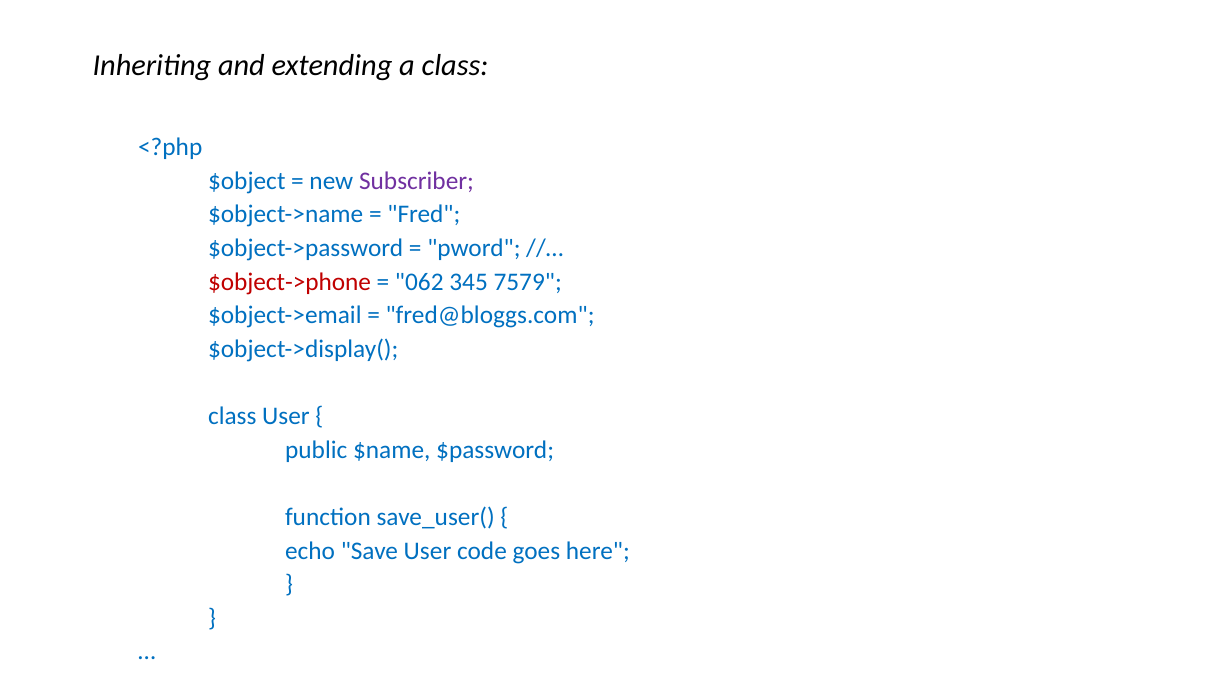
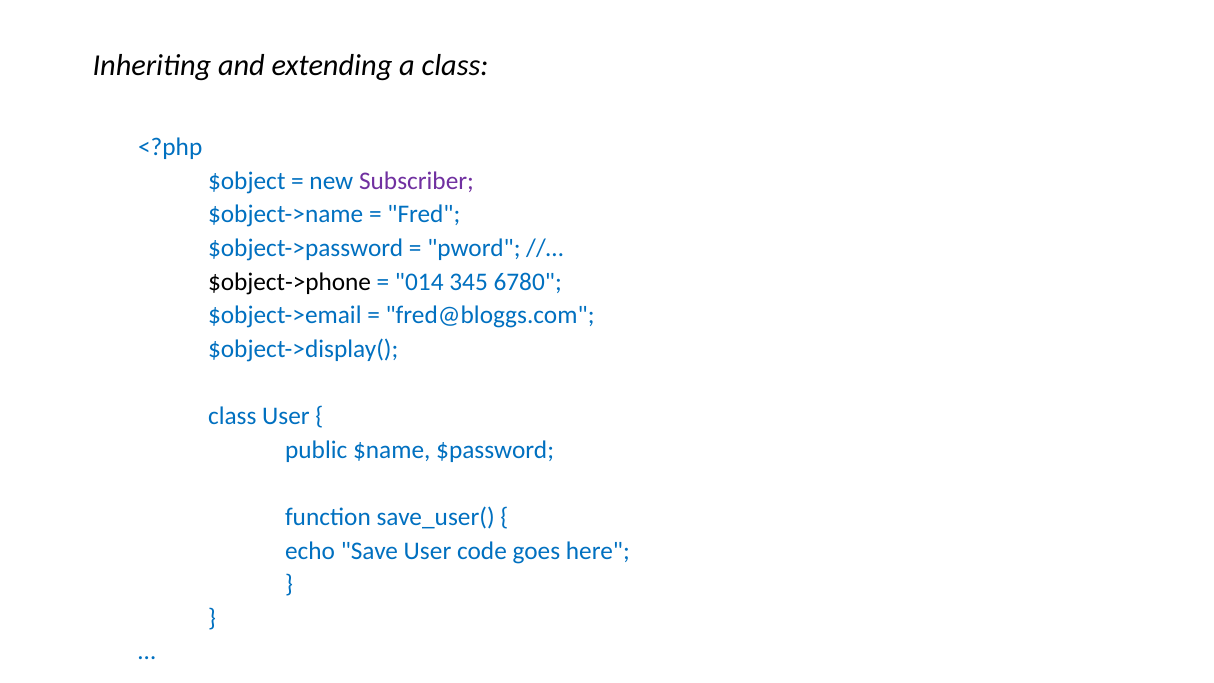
$object->phone colour: red -> black
062: 062 -> 014
7579: 7579 -> 6780
